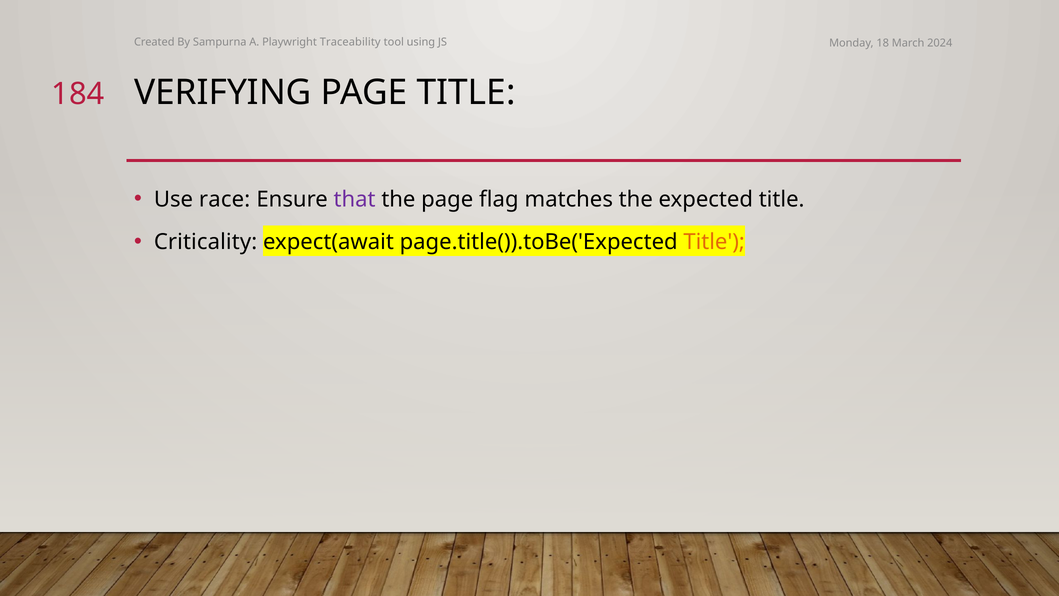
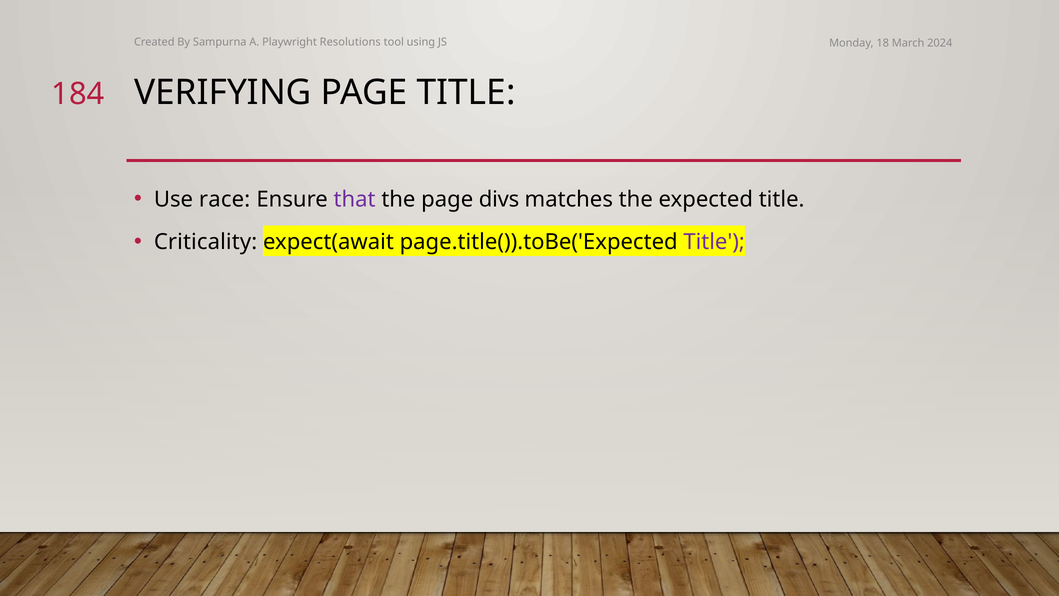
Traceability: Traceability -> Resolutions
flag: flag -> divs
Title at (714, 242) colour: orange -> purple
